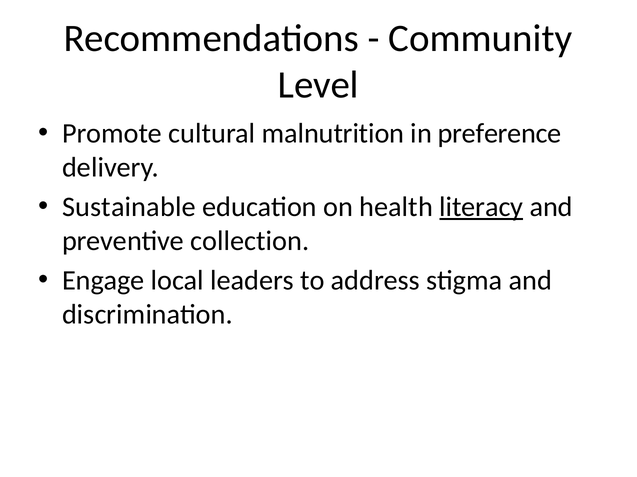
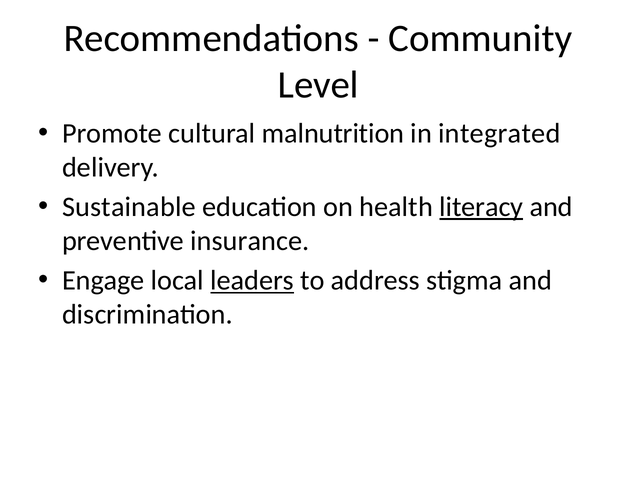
preference: preference -> integrated
collection: collection -> insurance
leaders underline: none -> present
